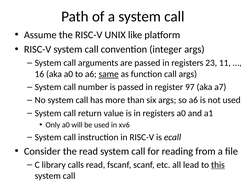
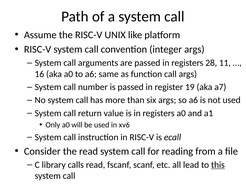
23: 23 -> 28
same underline: present -> none
97: 97 -> 19
